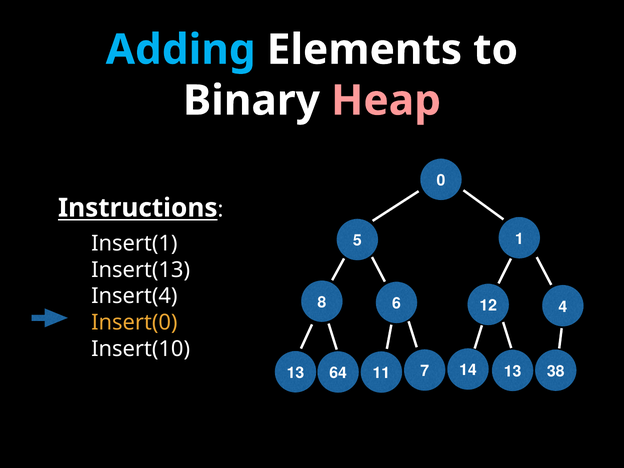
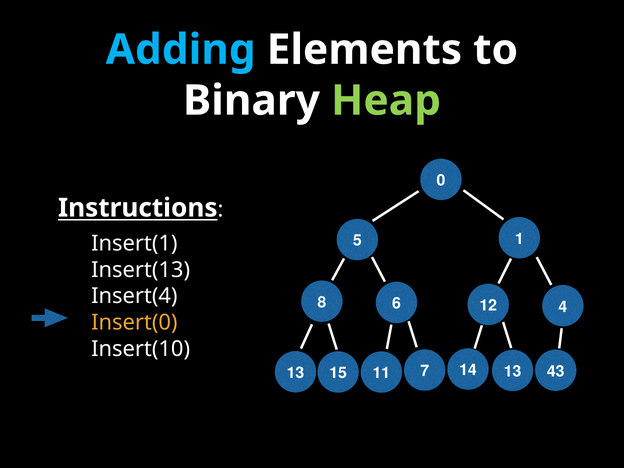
Heap colour: pink -> light green
38: 38 -> 43
64: 64 -> 15
